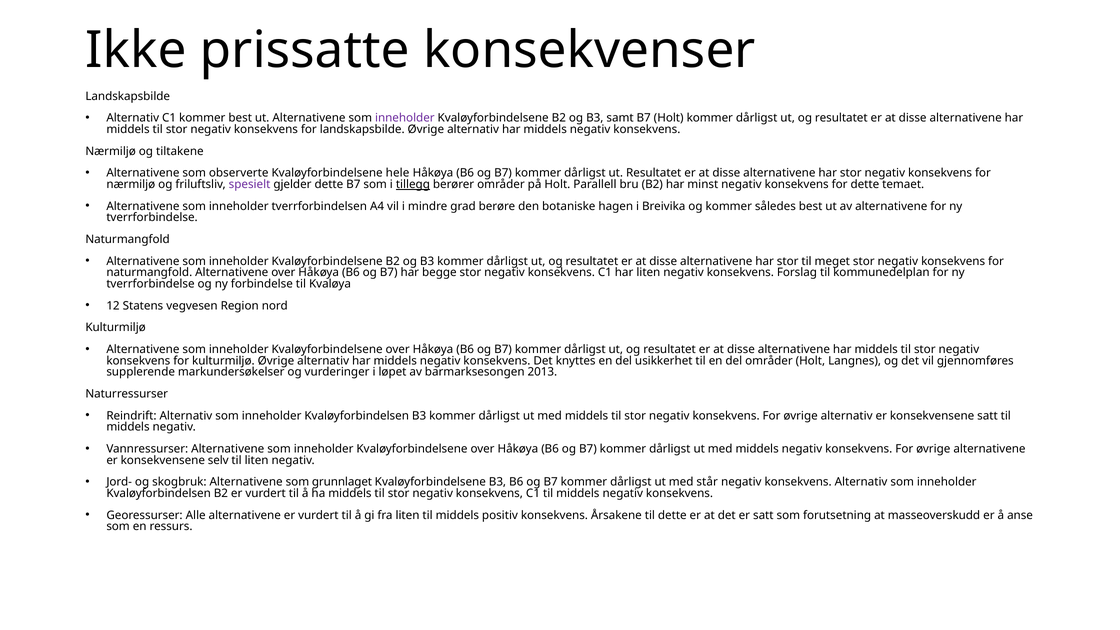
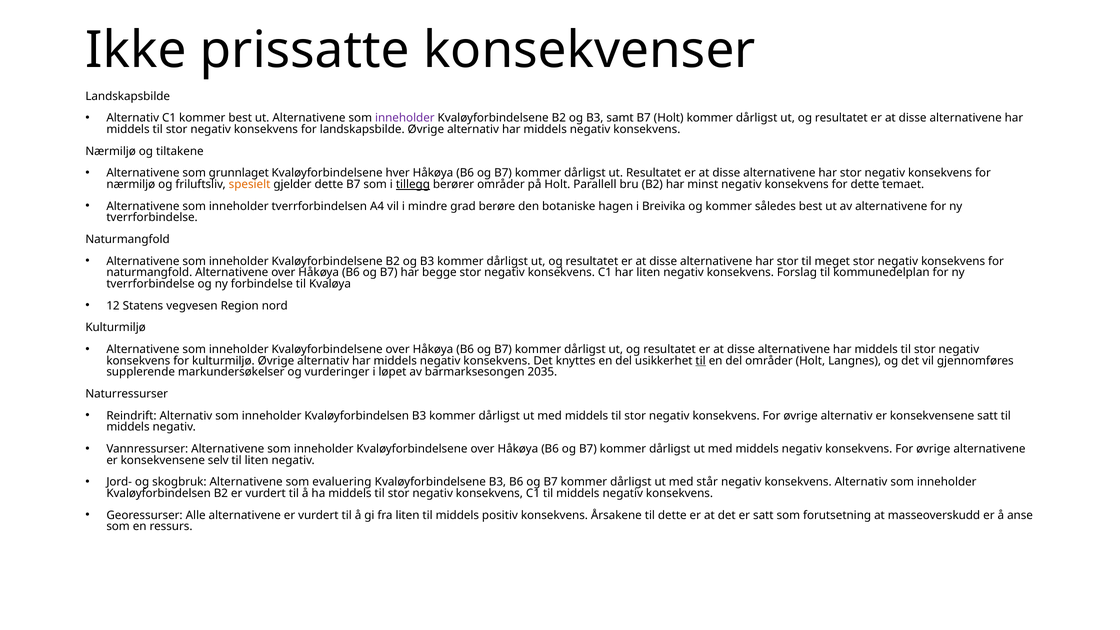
observerte: observerte -> grunnlaget
hele: hele -> hver
spesielt colour: purple -> orange
til at (701, 361) underline: none -> present
2013: 2013 -> 2035
grunnlaget: grunnlaget -> evaluering
